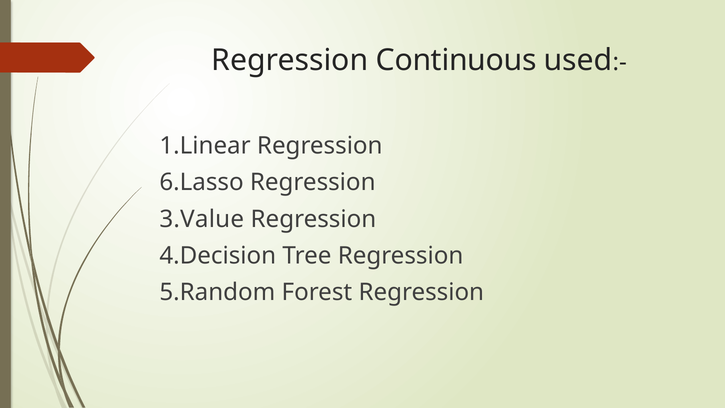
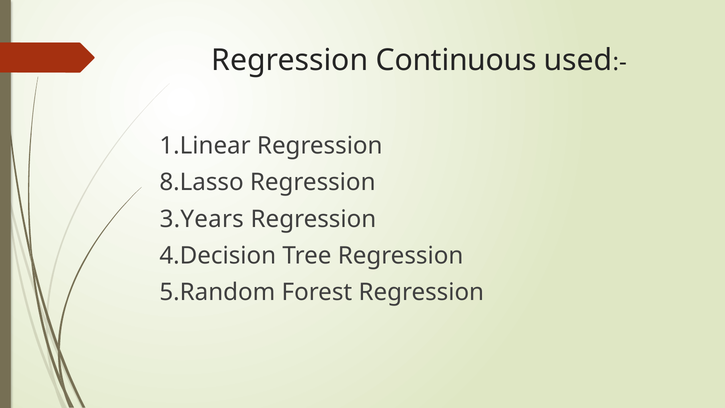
6.Lasso: 6.Lasso -> 8.Lasso
3.Value: 3.Value -> 3.Years
